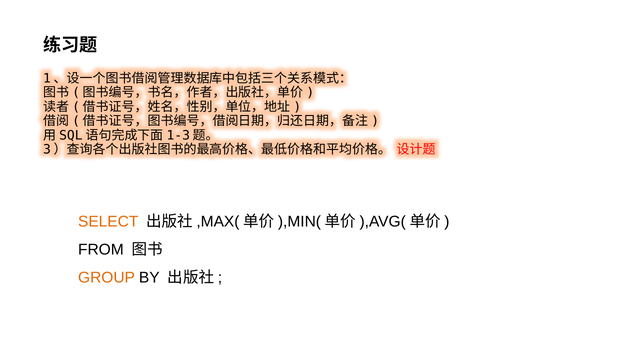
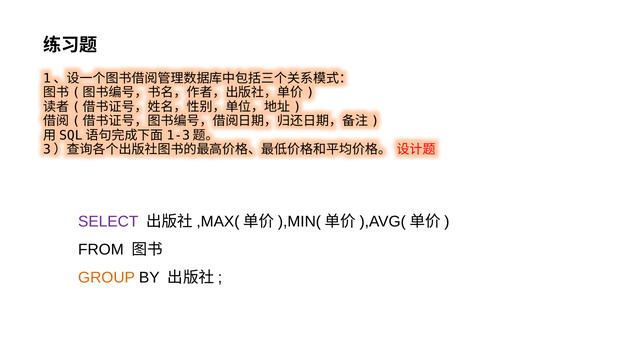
SELECT colour: orange -> purple
